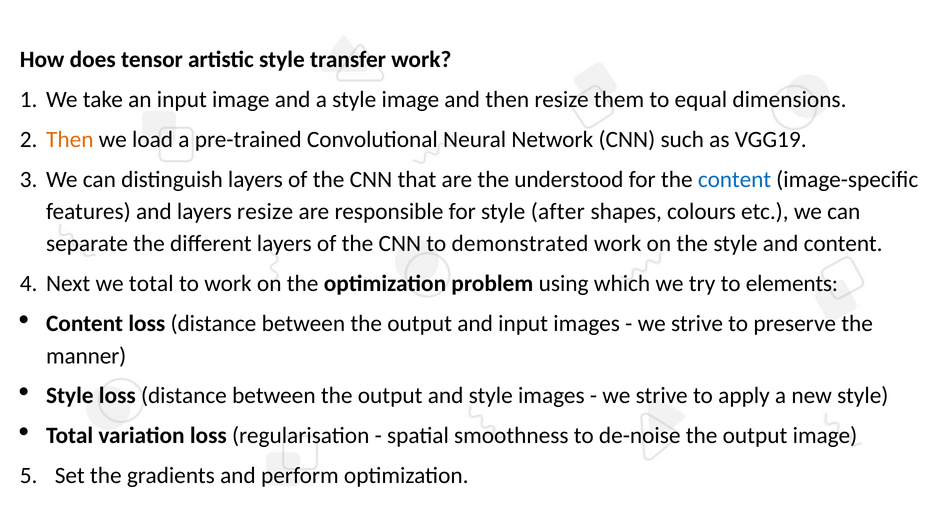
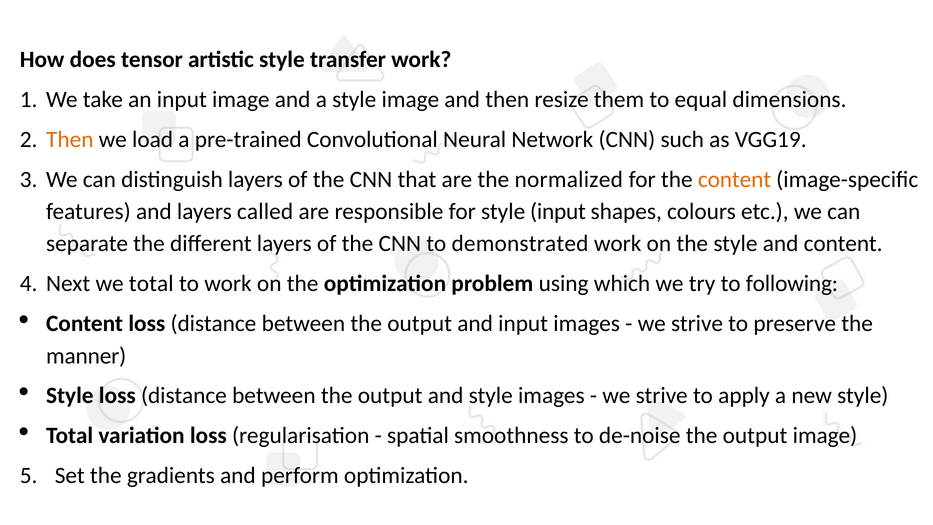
understood: understood -> normalized
content at (734, 179) colour: blue -> orange
layers resize: resize -> called
style after: after -> input
elements: elements -> following
